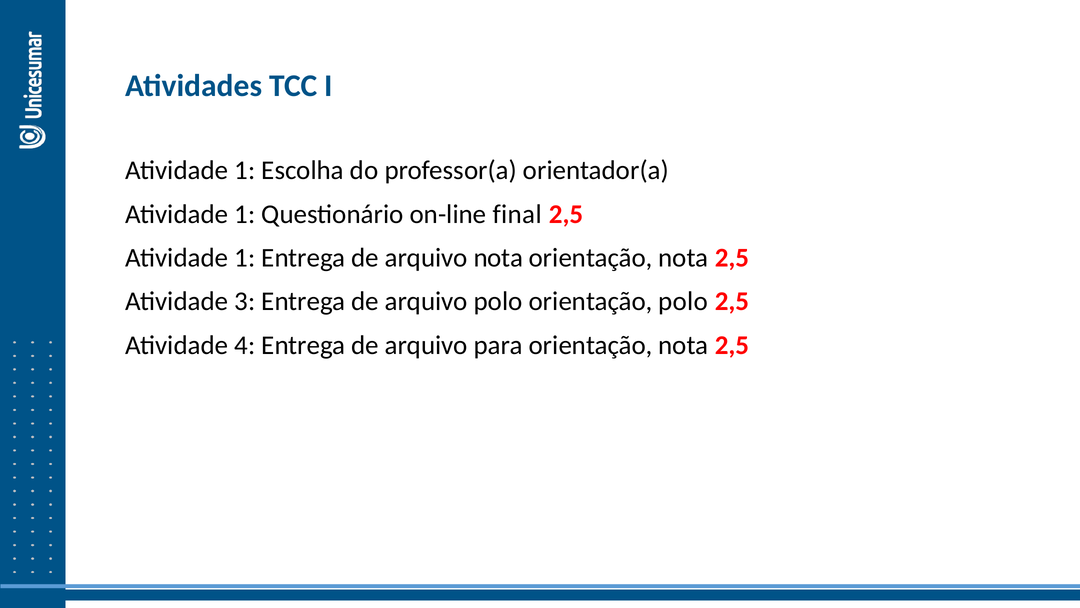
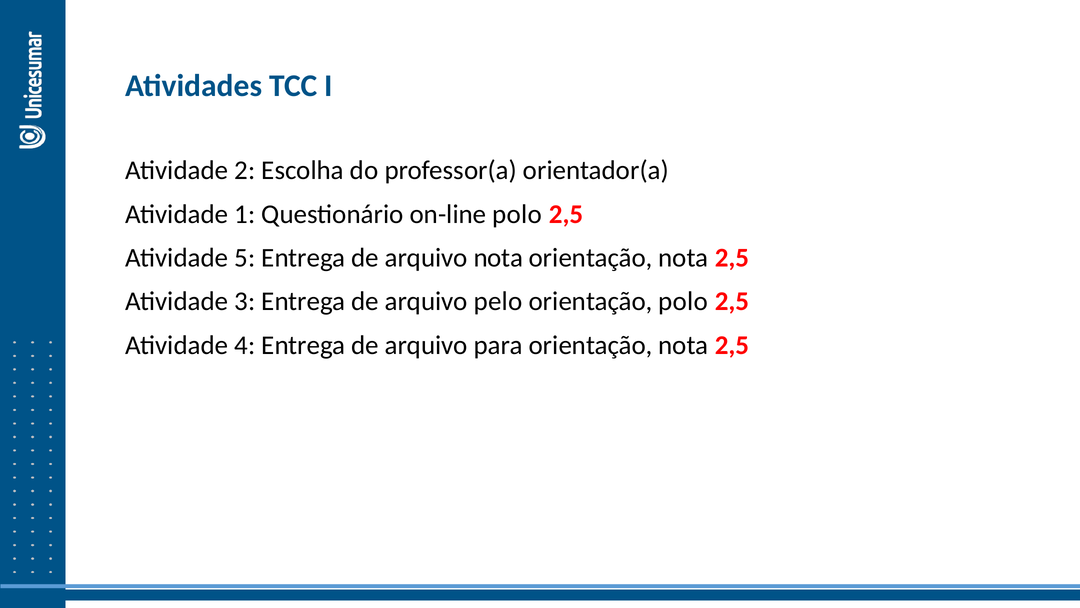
1 at (245, 170): 1 -> 2
on-line final: final -> polo
1 at (245, 258): 1 -> 5
arquivo polo: polo -> pelo
